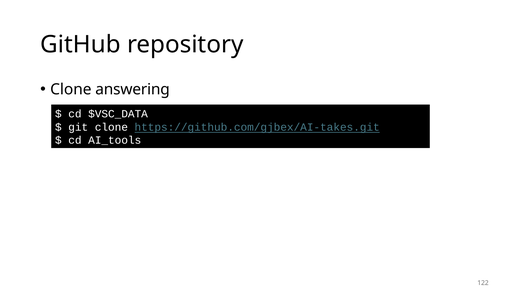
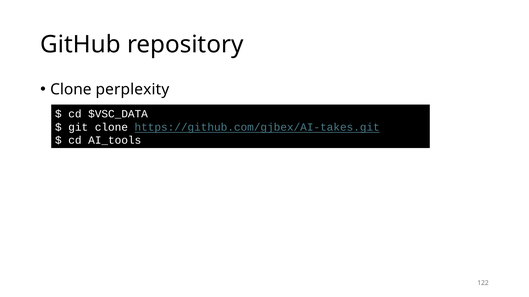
answering: answering -> perplexity
